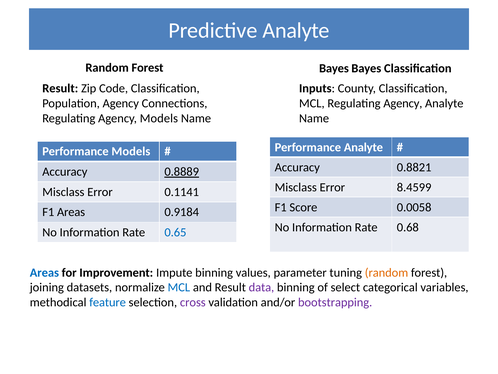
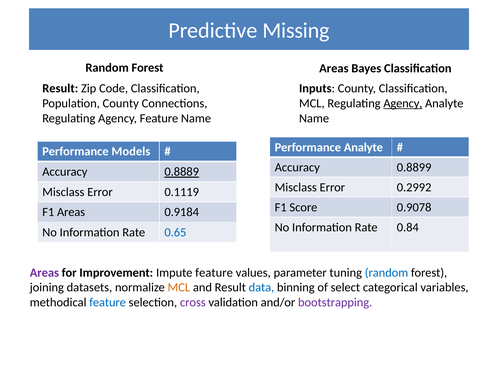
Predictive Analyte: Analyte -> Missing
Forest Bayes: Bayes -> Areas
Population Agency: Agency -> County
Agency at (403, 103) underline: none -> present
Agency Models: Models -> Feature
0.8821: 0.8821 -> 0.8899
8.4599: 8.4599 -> 0.2992
0.1141: 0.1141 -> 0.1119
0.0058: 0.0058 -> 0.9078
0.68: 0.68 -> 0.84
Areas at (44, 272) colour: blue -> purple
Impute binning: binning -> feature
random at (386, 272) colour: orange -> blue
MCL at (179, 287) colour: blue -> orange
data colour: purple -> blue
